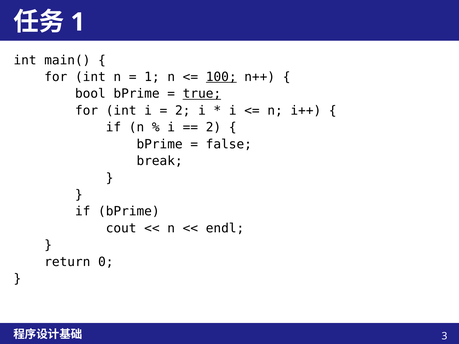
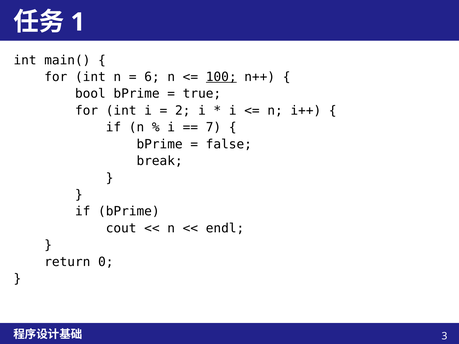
1 at (152, 77): 1 -> 6
true underline: present -> none
2 at (213, 127): 2 -> 7
